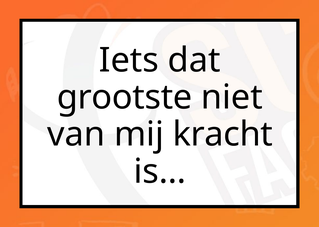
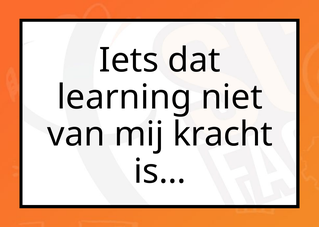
grootste: grootste -> learning
